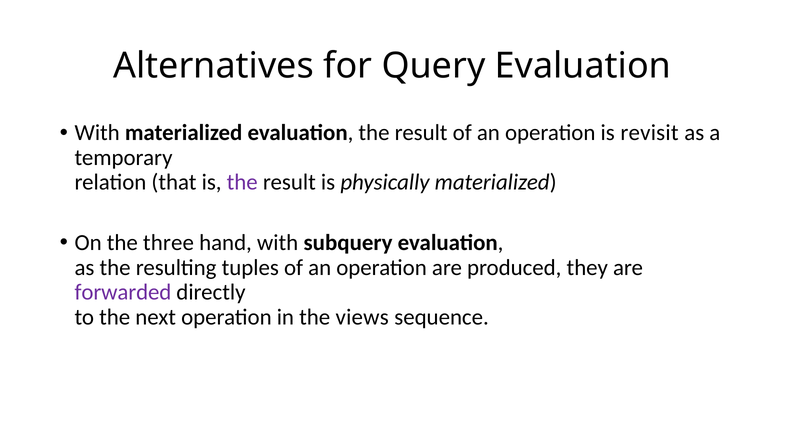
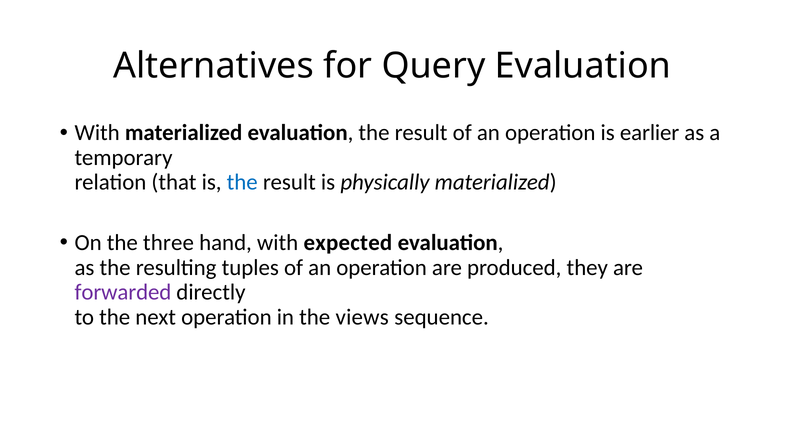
revisit: revisit -> earlier
the at (242, 182) colour: purple -> blue
subquery: subquery -> expected
